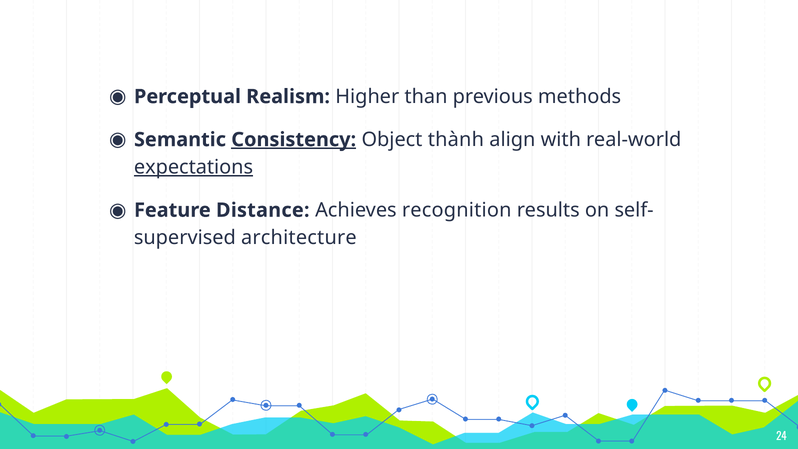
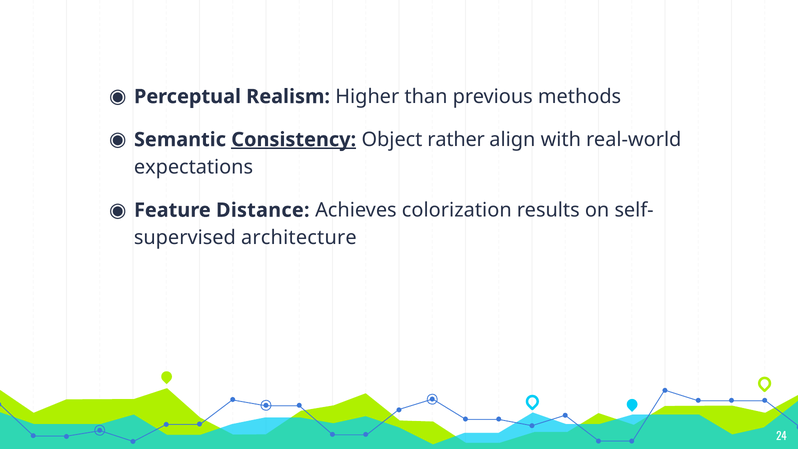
thành: thành -> rather
expectations underline: present -> none
recognition: recognition -> colorization
